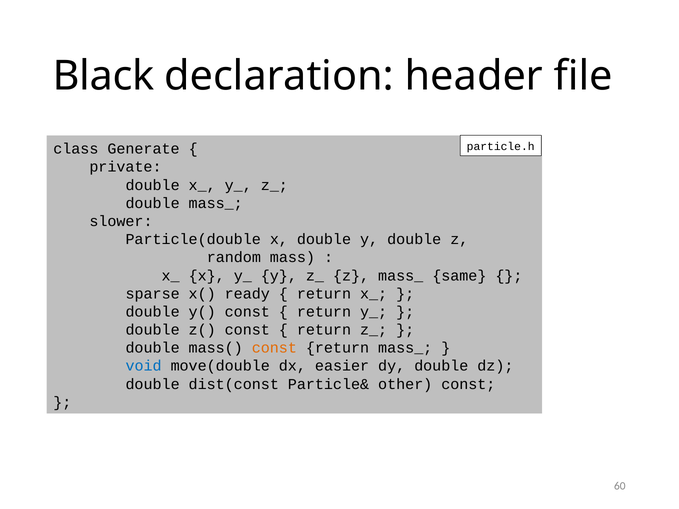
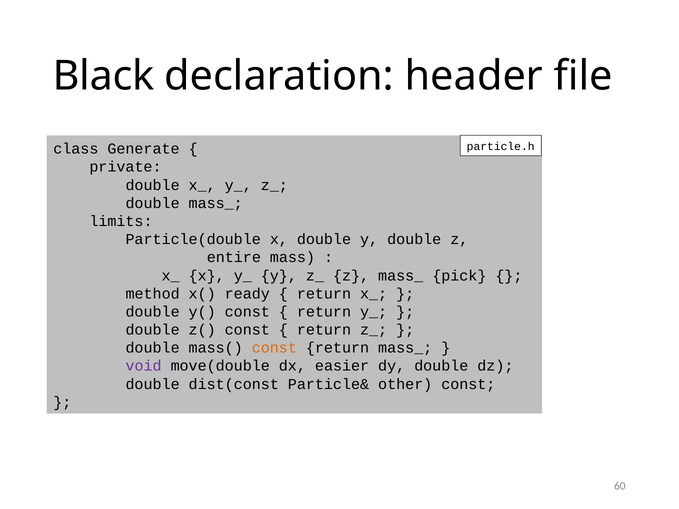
slower: slower -> limits
random: random -> entire
same: same -> pick
sparse: sparse -> method
void colour: blue -> purple
